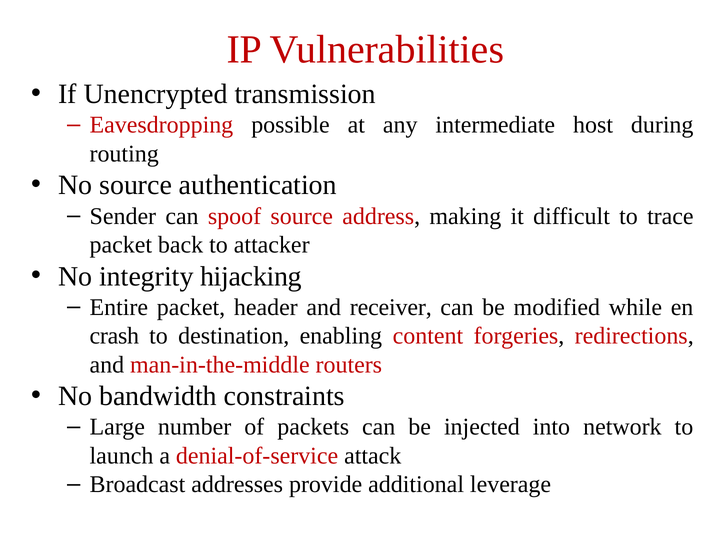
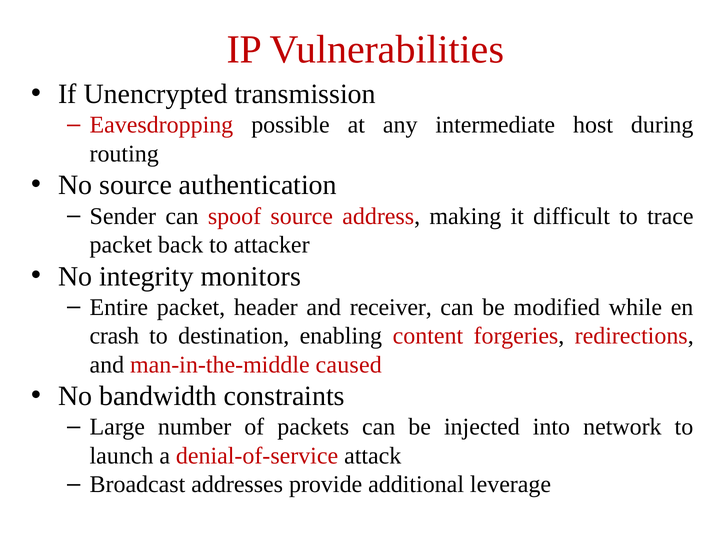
hijacking: hijacking -> monitors
routers: routers -> caused
